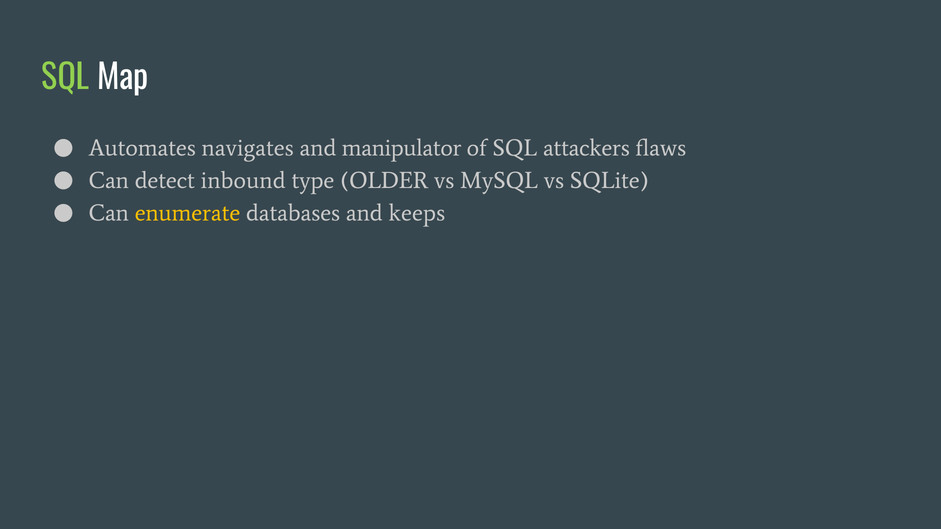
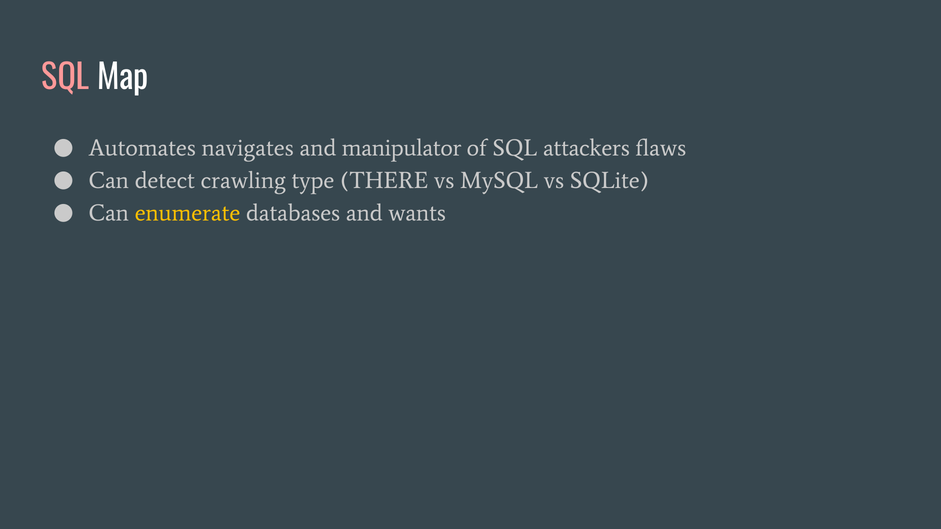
SQL at (65, 78) colour: light green -> pink
inbound: inbound -> crawling
OLDER: OLDER -> THERE
keeps: keeps -> wants
